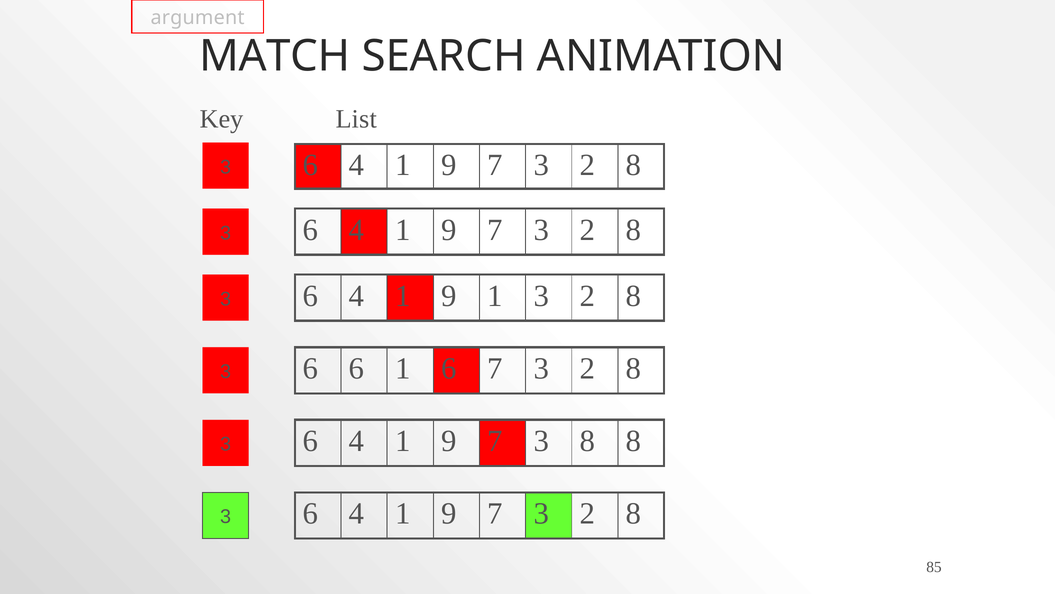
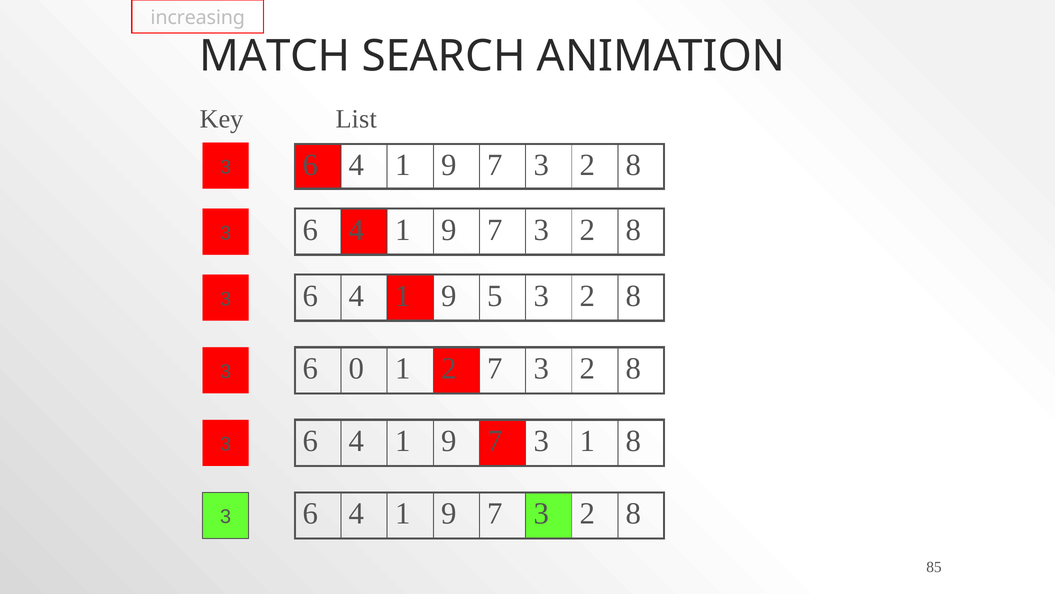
argument: argument -> increasing
9 1: 1 -> 5
6 6: 6 -> 0
1 6: 6 -> 2
3 8: 8 -> 1
